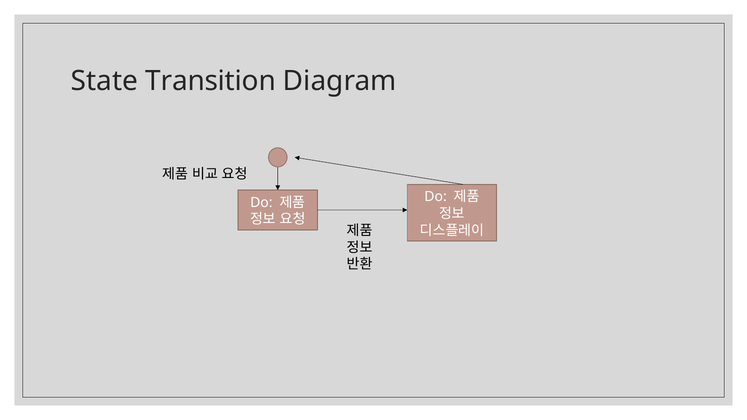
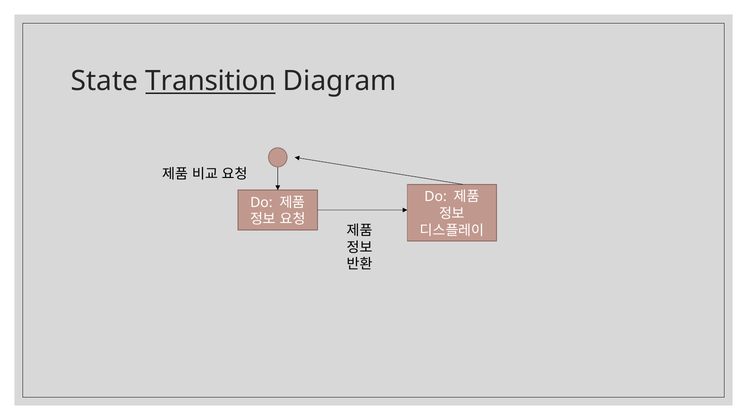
Transition underline: none -> present
